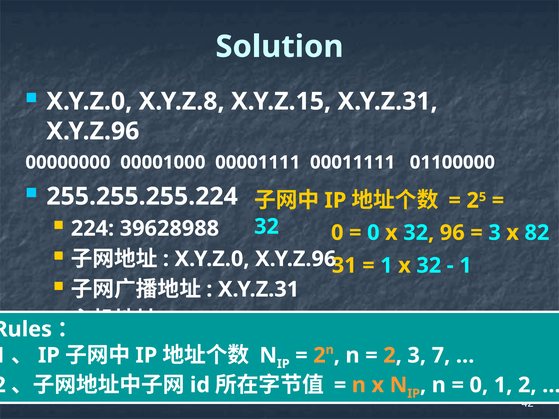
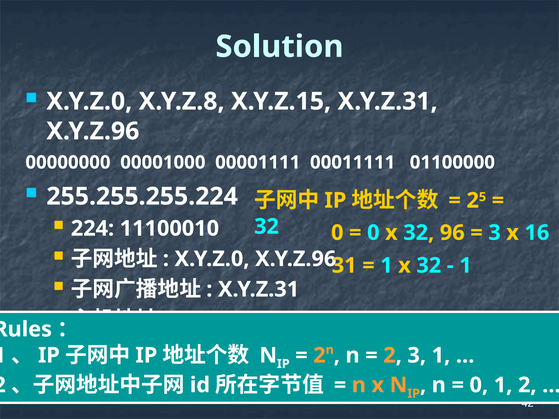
39628988: 39628988 -> 11100010
82: 82 -> 16
3 7: 7 -> 1
